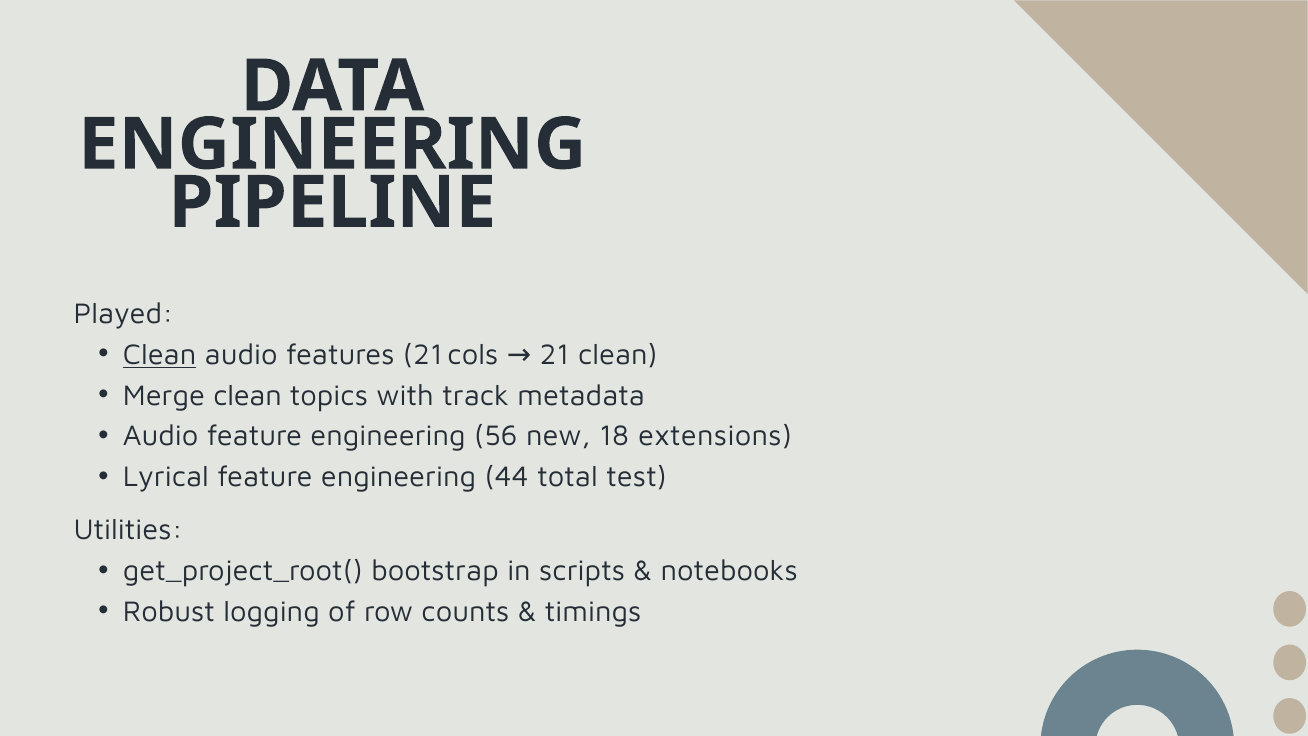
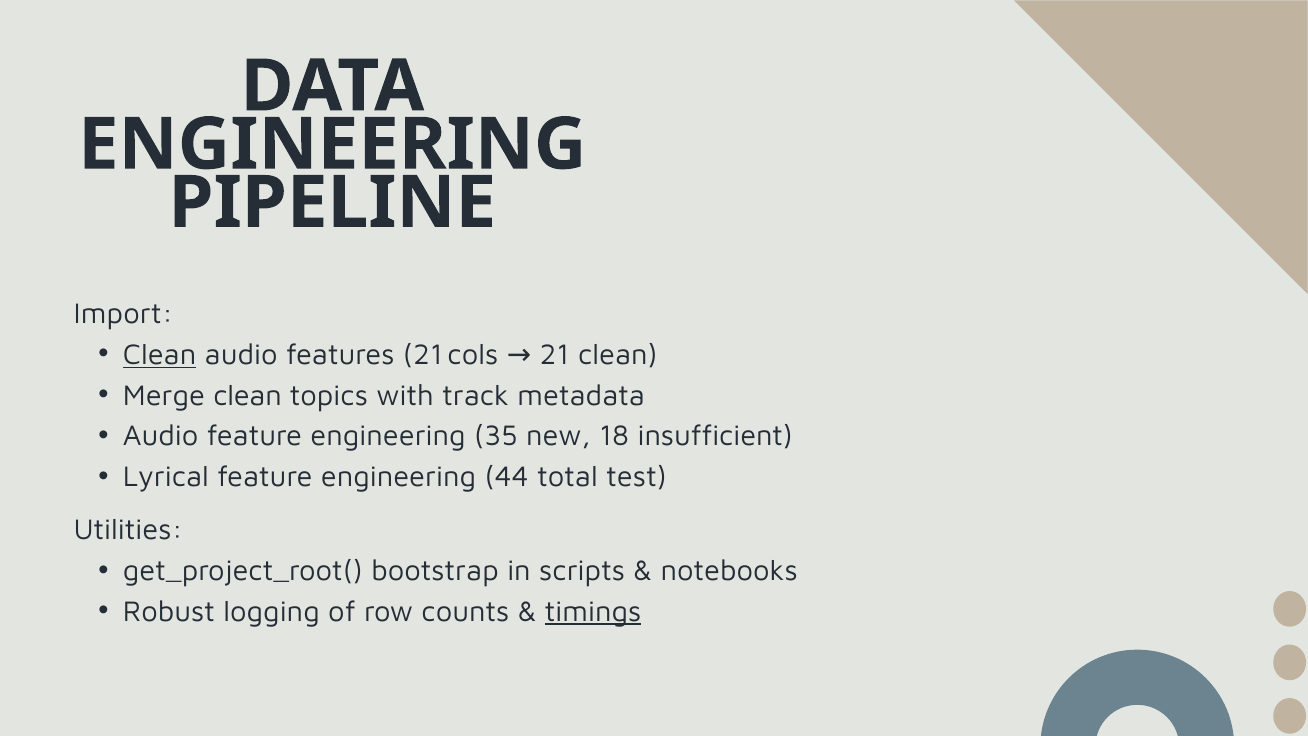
Played: Played -> Import
56: 56 -> 35
extensions: extensions -> insufficient
timings underline: none -> present
